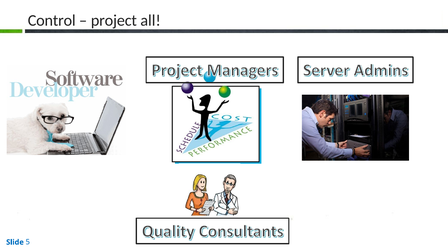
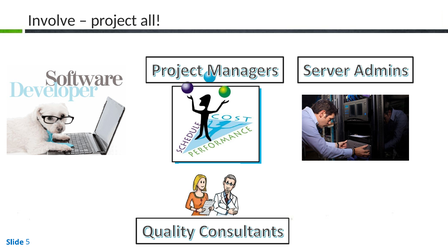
Control: Control -> Involve
